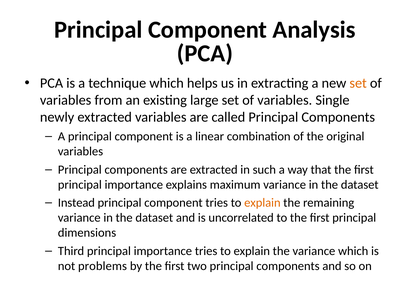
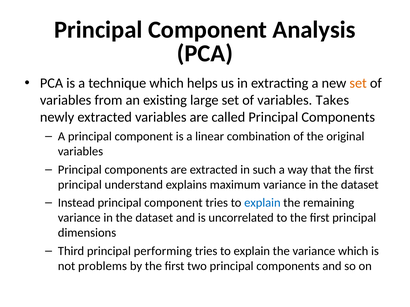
Single: Single -> Takes
importance at (134, 185): importance -> understand
explain at (262, 203) colour: orange -> blue
Third principal importance: importance -> performing
